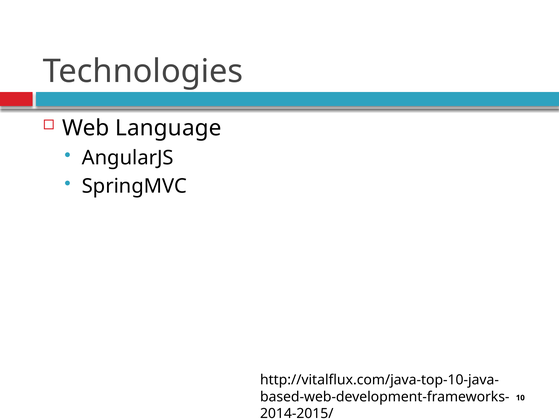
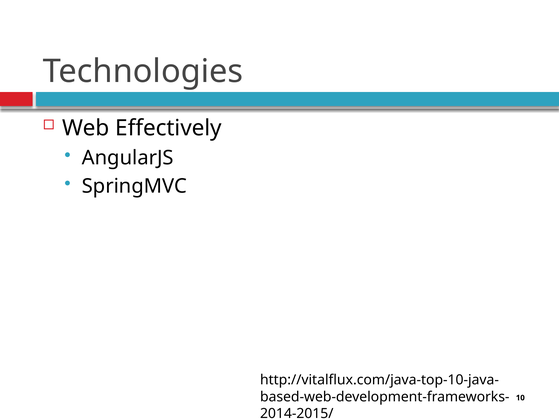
Language: Language -> Effectively
